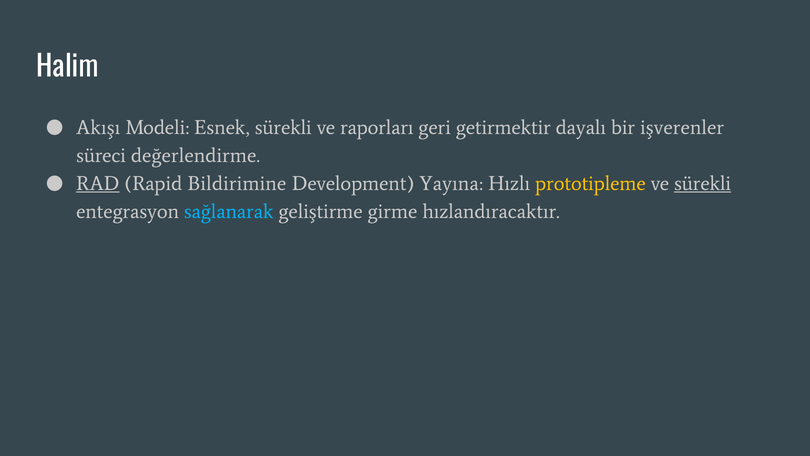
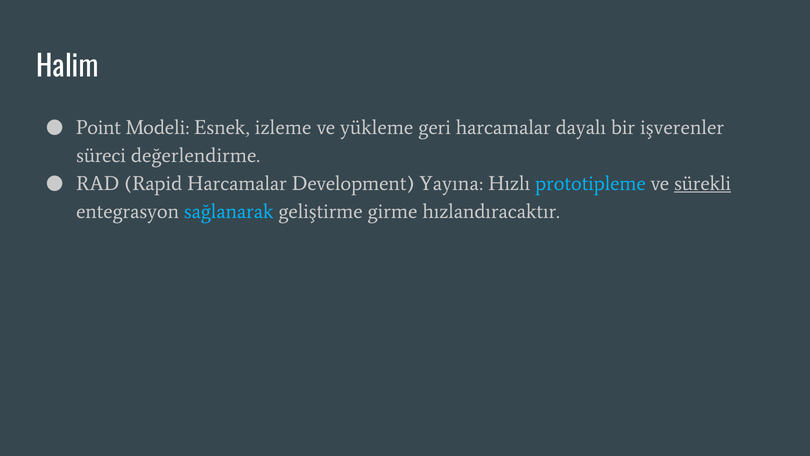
Akışı: Akışı -> Point
Esnek sürekli: sürekli -> izleme
raporları: raporları -> yükleme
geri getirmektir: getirmektir -> harcamalar
RAD underline: present -> none
Rapid Bildirimine: Bildirimine -> Harcamalar
prototipleme colour: yellow -> light blue
